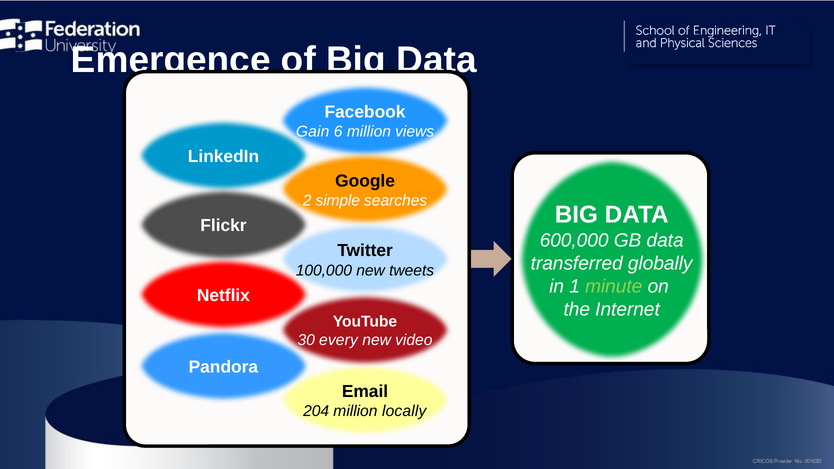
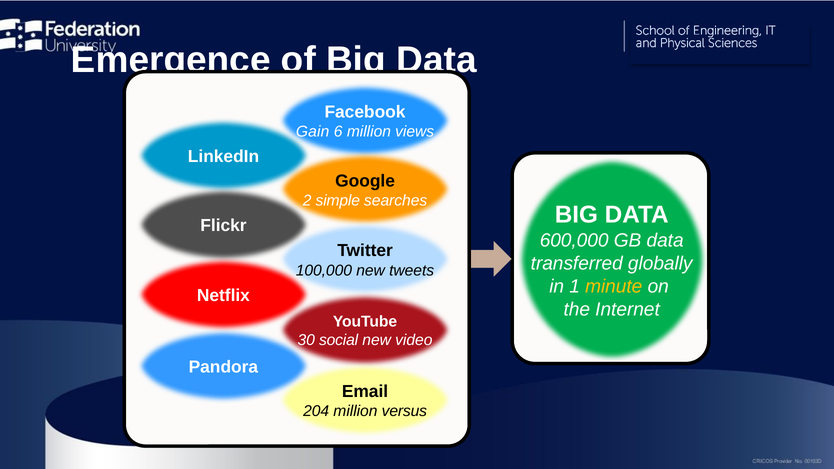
minute colour: light green -> yellow
every: every -> social
locally: locally -> versus
